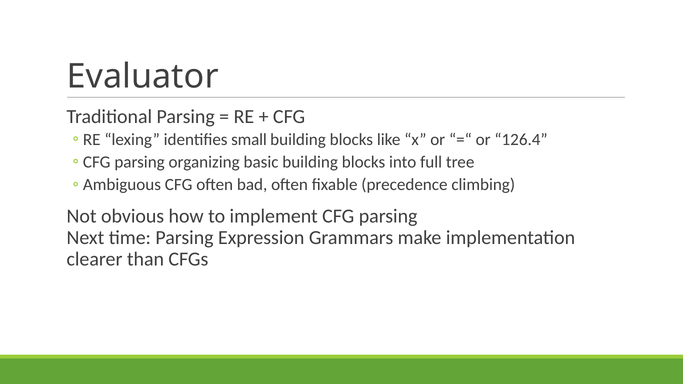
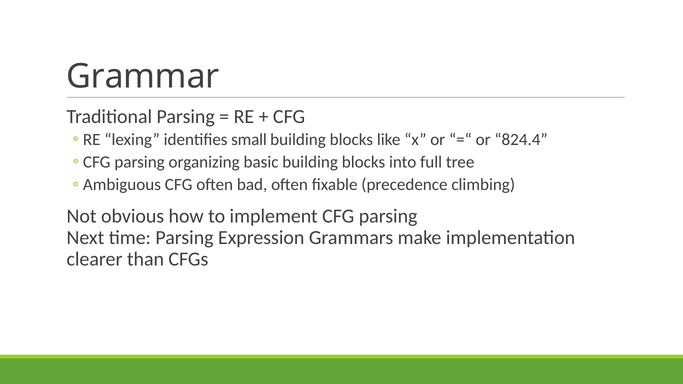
Evaluator: Evaluator -> Grammar
126.4: 126.4 -> 824.4
